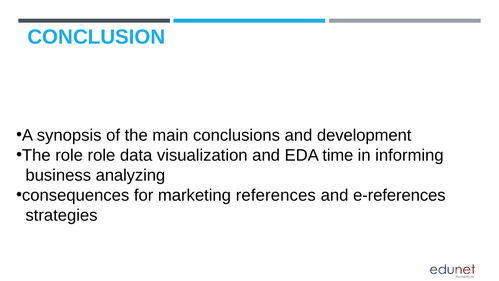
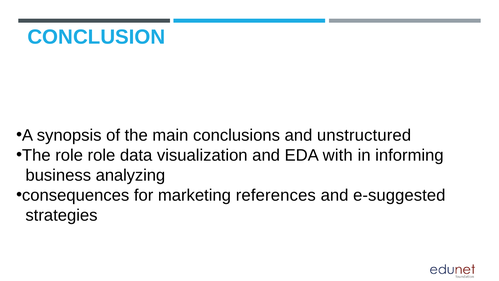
development: development -> unstructured
time: time -> with
e-references: e-references -> e-suggested
